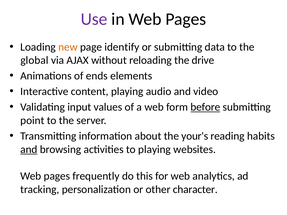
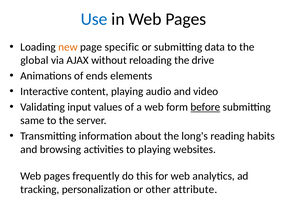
Use colour: purple -> blue
identify: identify -> specific
point: point -> same
your's: your's -> long's
and at (29, 150) underline: present -> none
character: character -> attribute
